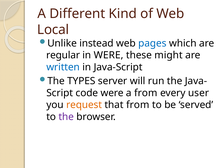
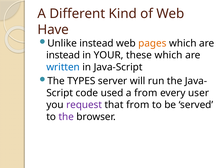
Local: Local -> Have
pages colour: blue -> orange
regular at (63, 55): regular -> instead
in WERE: WERE -> YOUR
these might: might -> which
code were: were -> used
request colour: orange -> purple
